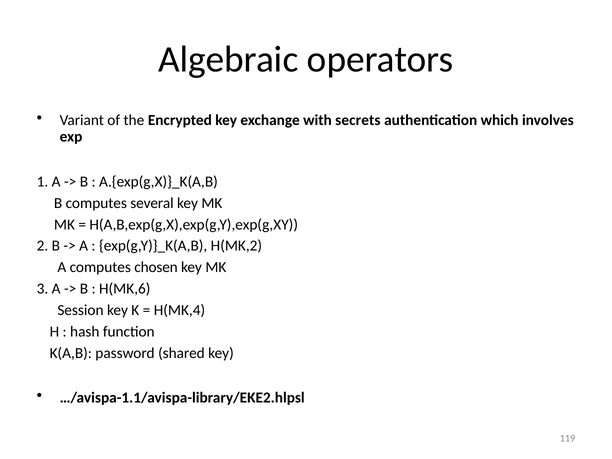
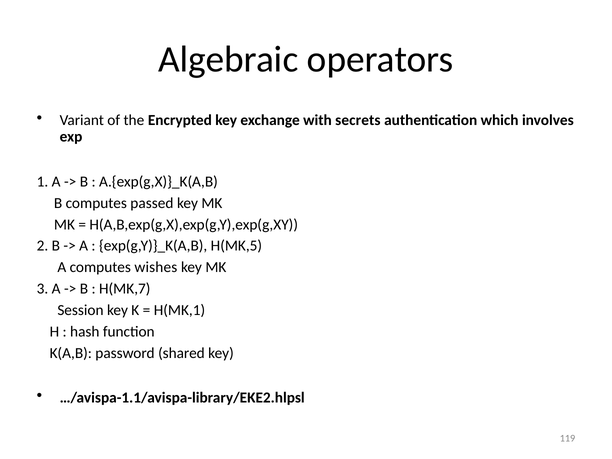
several: several -> passed
H(MK,2: H(MK,2 -> H(MK,5
chosen: chosen -> wishes
H(MK,6: H(MK,6 -> H(MK,7
H(MK,4: H(MK,4 -> H(MK,1
